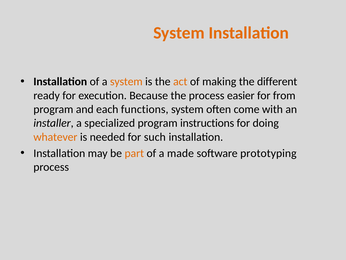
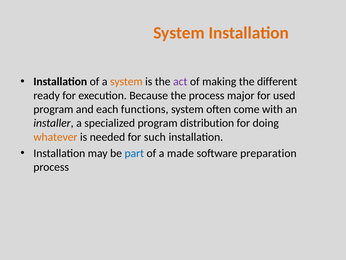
act colour: orange -> purple
easier: easier -> major
from: from -> used
instructions: instructions -> distribution
part colour: orange -> blue
prototyping: prototyping -> preparation
